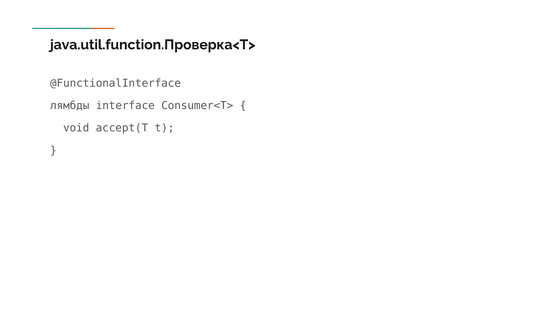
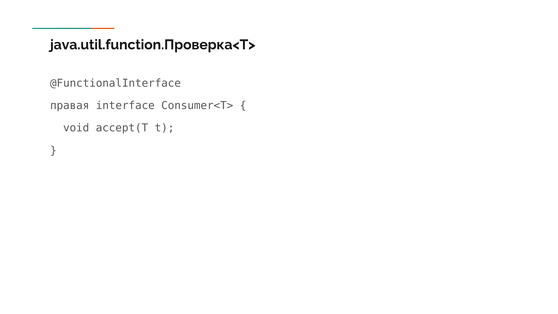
лямбды: лямбды -> правая
